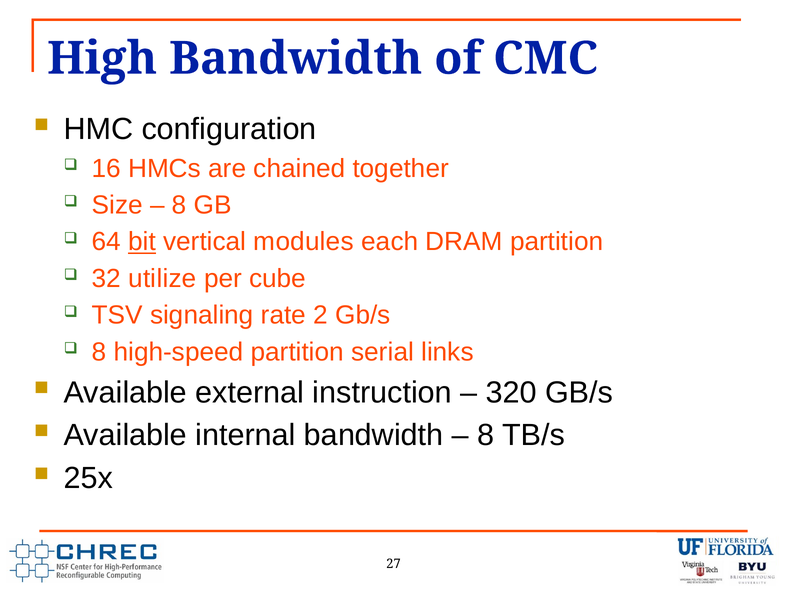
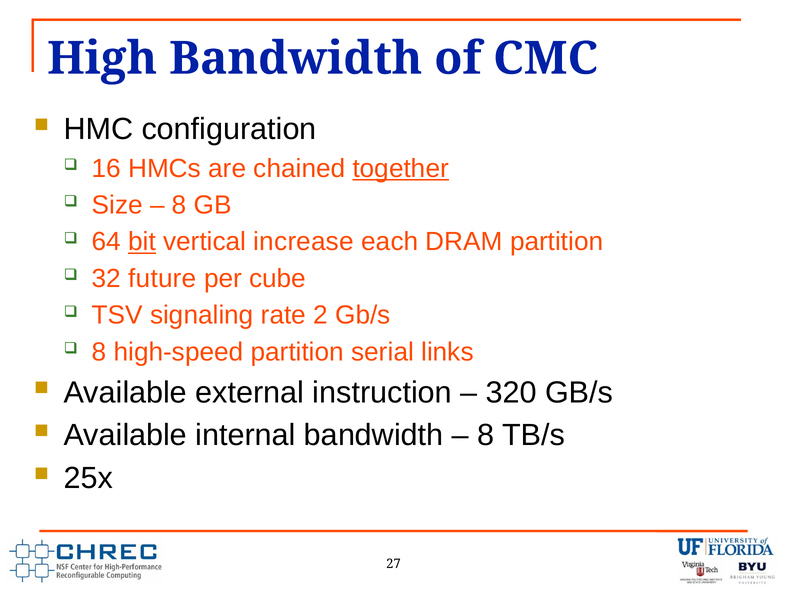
together underline: none -> present
modules: modules -> increase
utilize: utilize -> future
